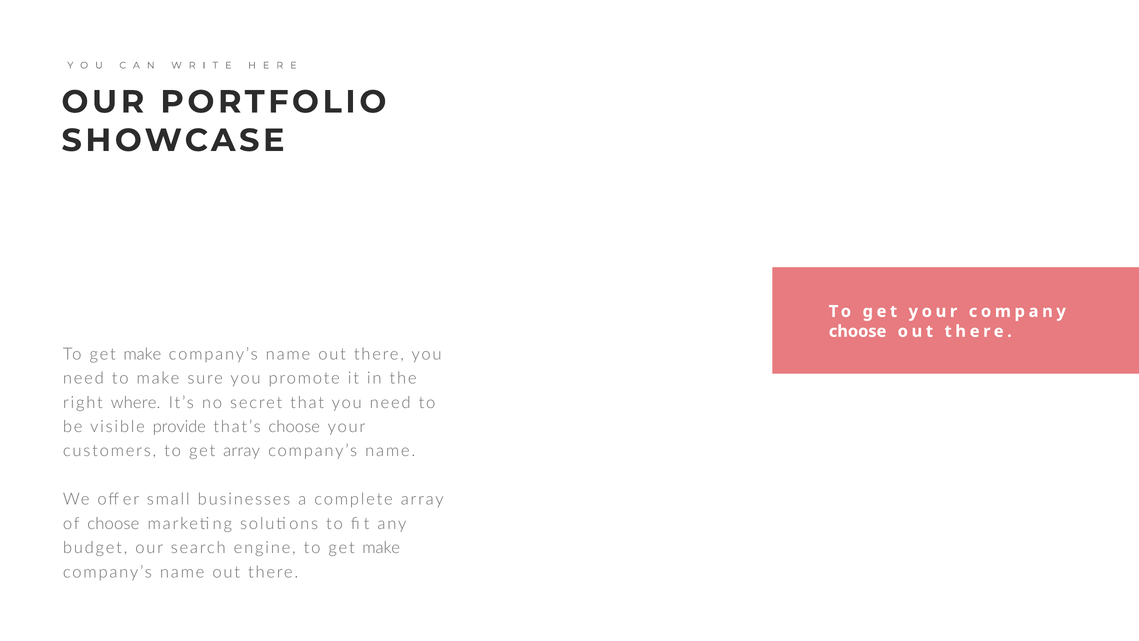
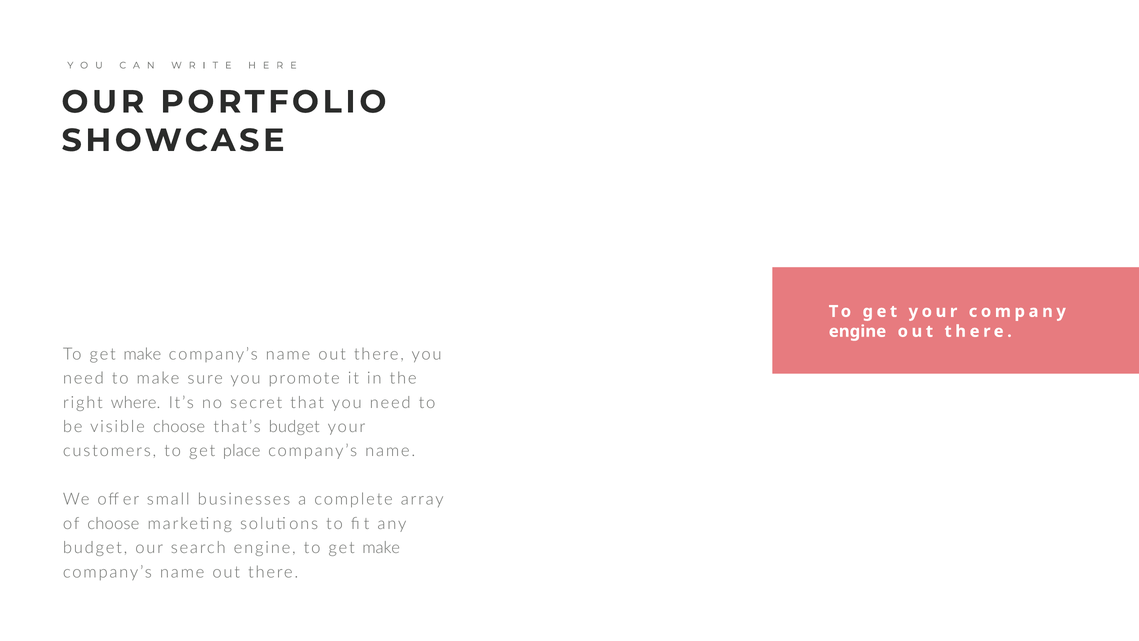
choose at (858, 331): choose -> engine
visible provide: provide -> choose
that’s choose: choose -> budget
get array: array -> place
